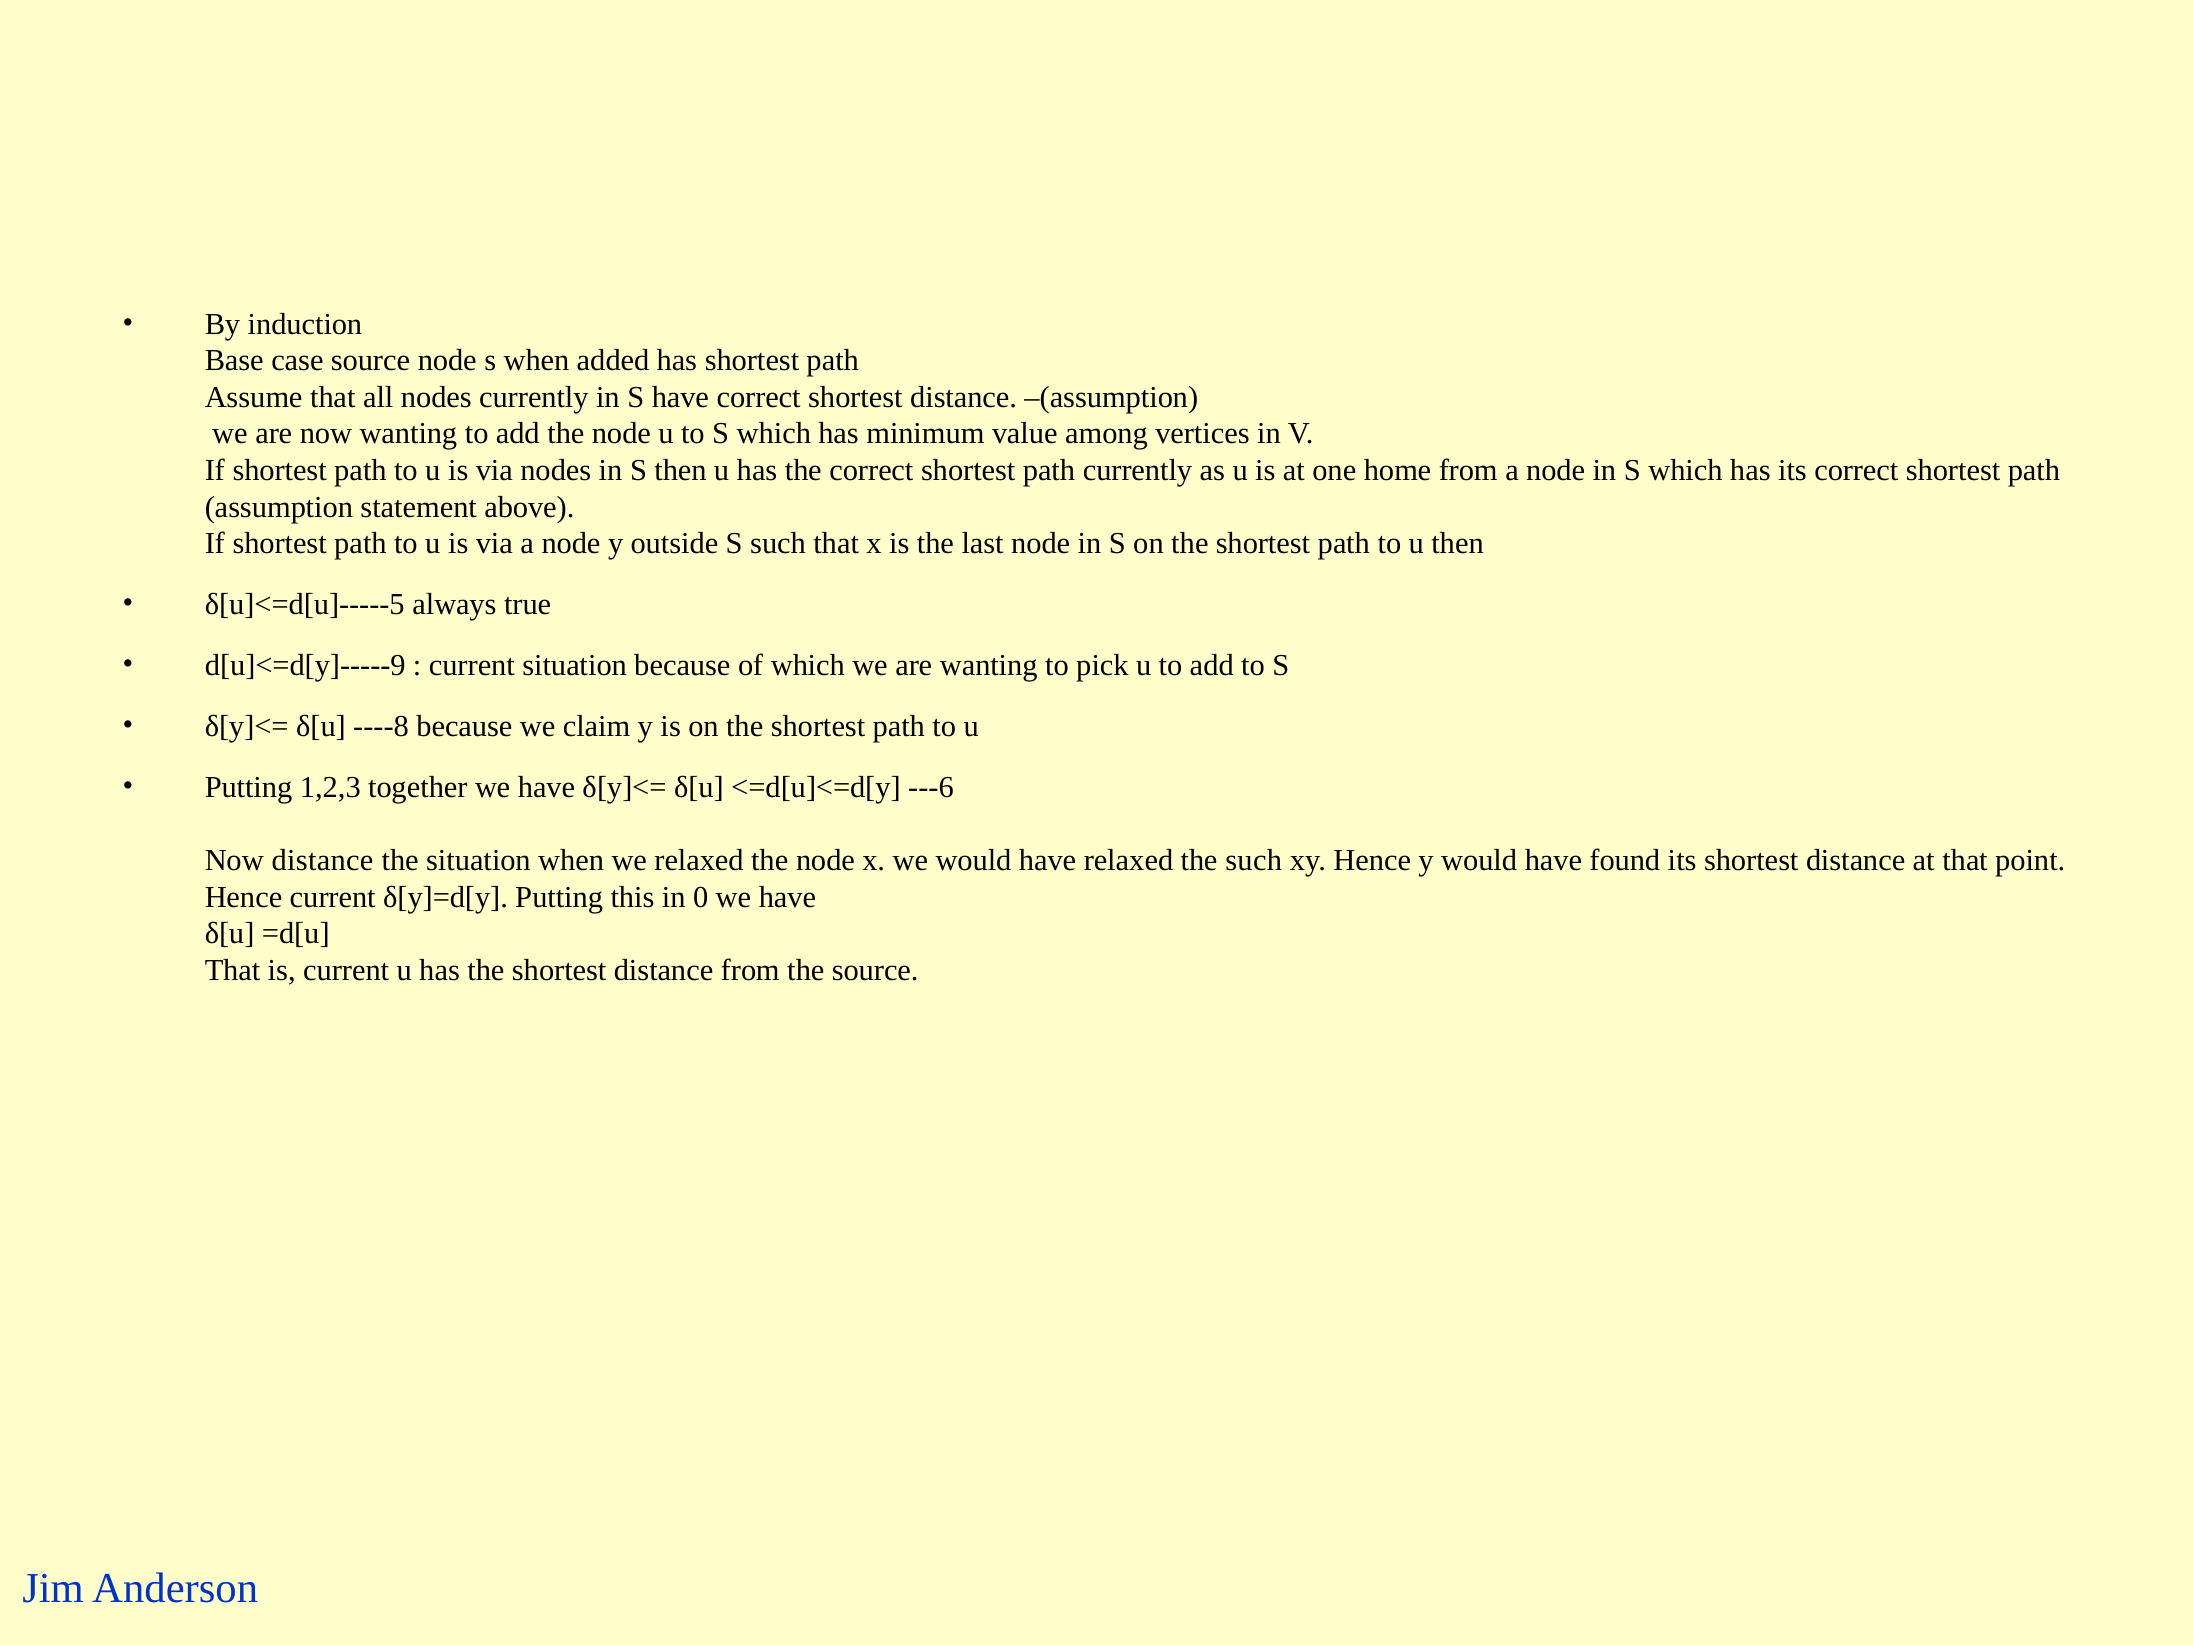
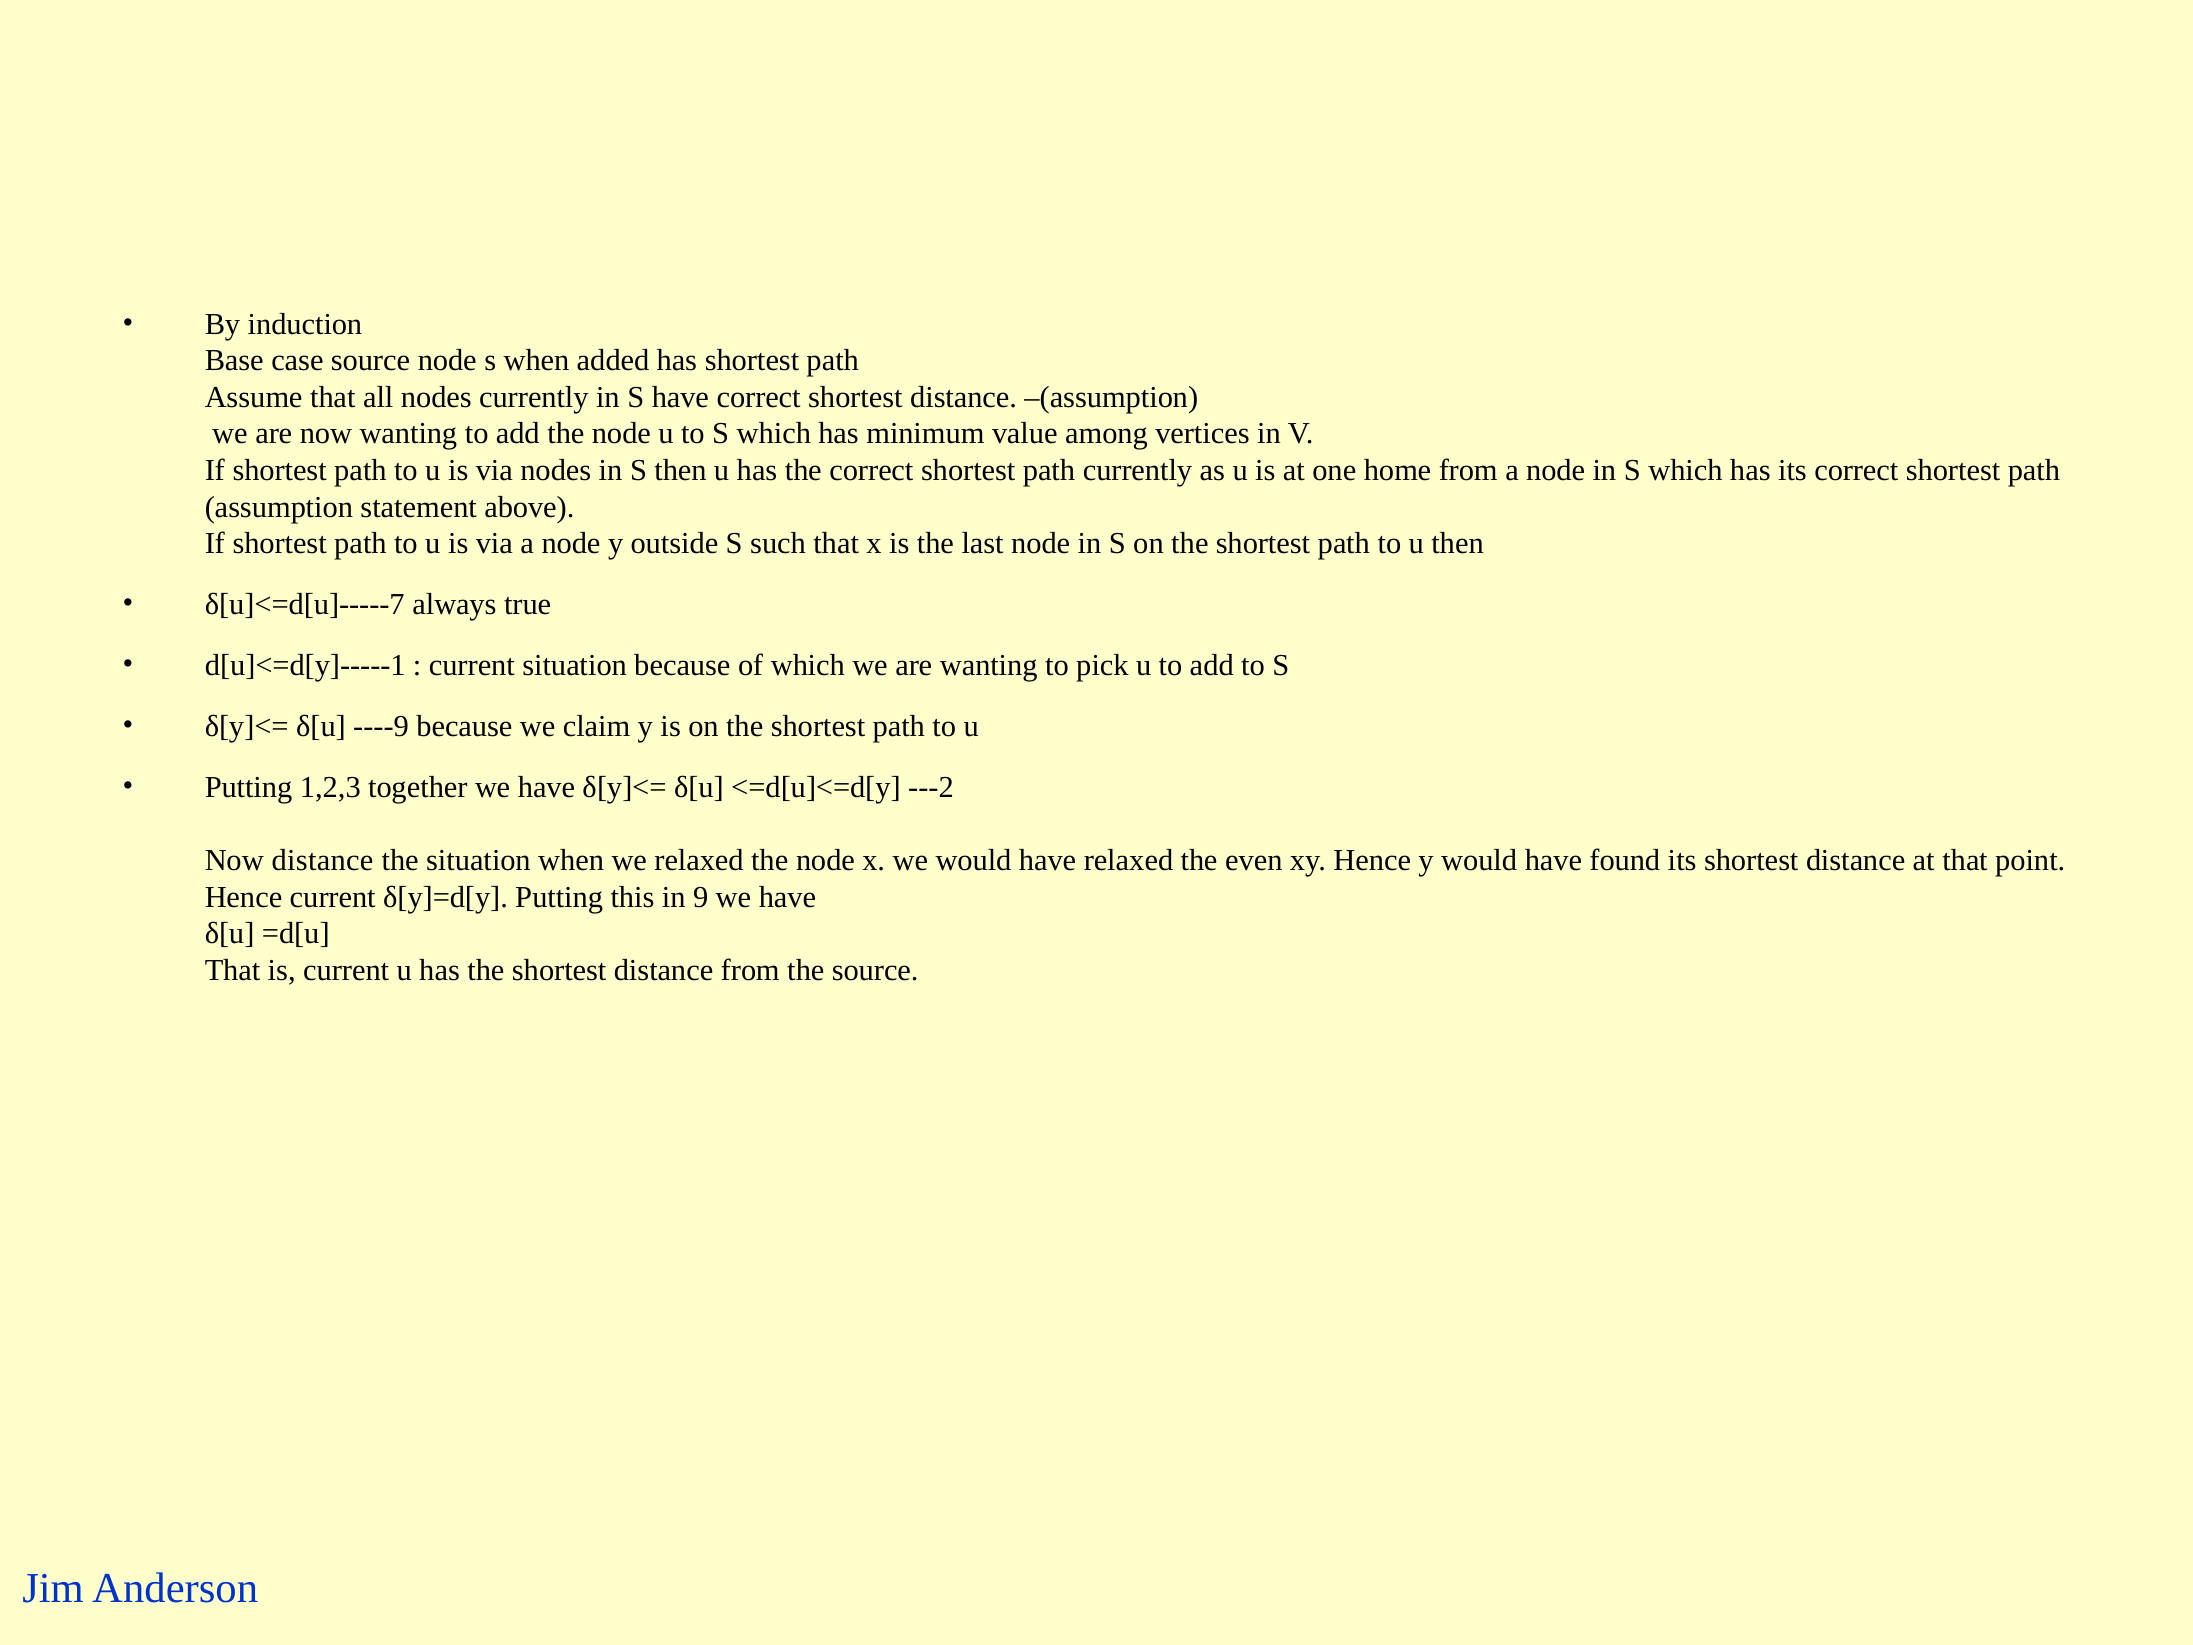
δ[u]<=d[u]-----5: δ[u]<=d[u]-----5 -> δ[u]<=d[u]-----7
d[u]<=d[y]-----9: d[u]<=d[y]-----9 -> d[u]<=d[y]-----1
----8: ----8 -> ----9
---6: ---6 -> ---2
the such: such -> even
0: 0 -> 9
